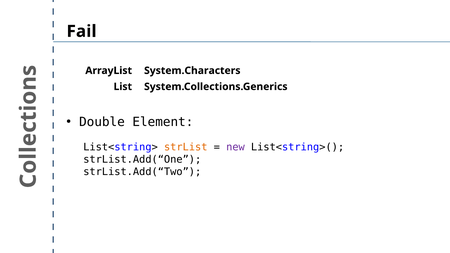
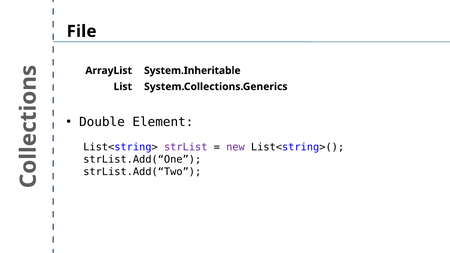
Fail: Fail -> File
System.Characters: System.Characters -> System.Inheritable
strList colour: orange -> purple
